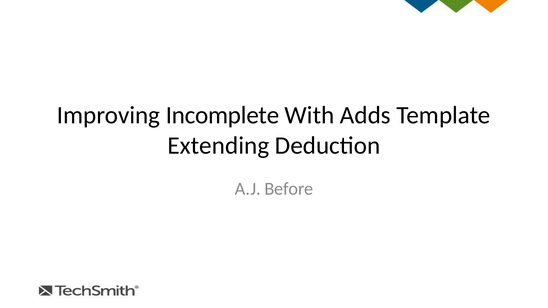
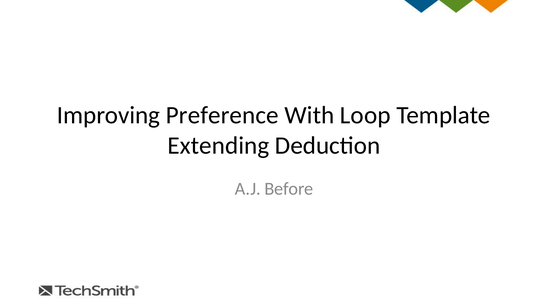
Incomplete: Incomplete -> Preference
Adds: Adds -> Loop
